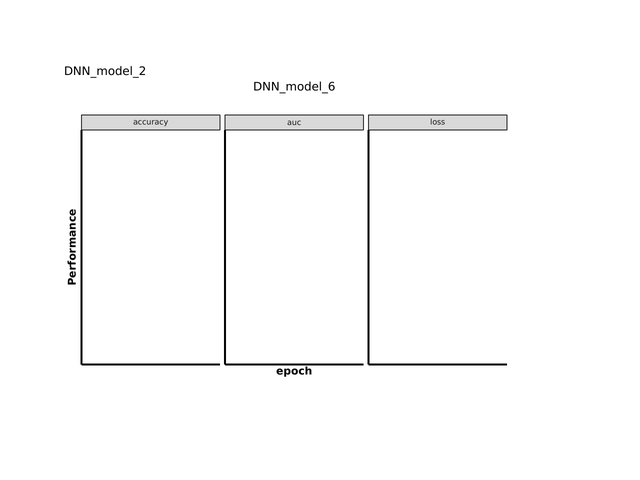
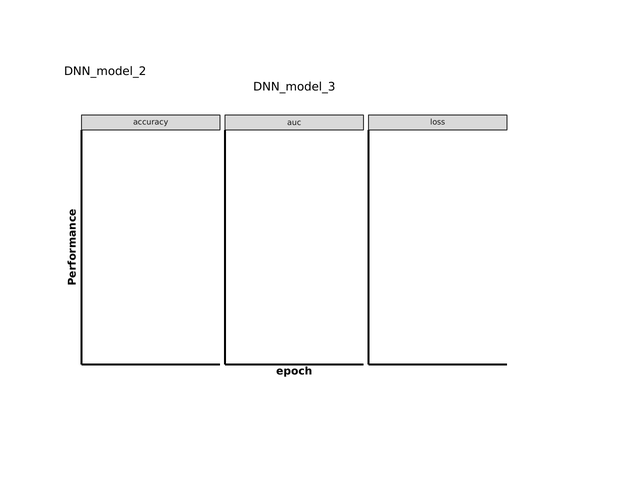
DNN_model_6: DNN_model_6 -> DNN_model_3
